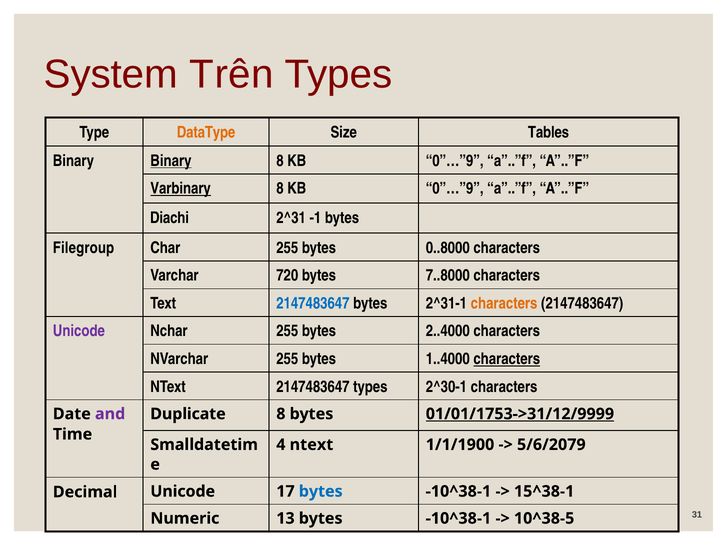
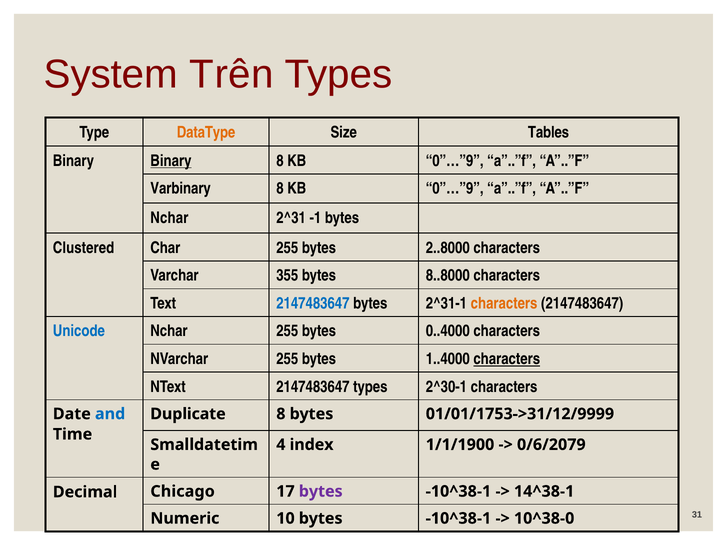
Varbinary underline: present -> none
Diachi at (170, 218): Diachi -> Nchar
Filegroup: Filegroup -> Clustered
0..8000: 0..8000 -> 2..8000
720: 720 -> 355
7..8000: 7..8000 -> 8..8000
Unicode at (79, 331) colour: purple -> blue
2..4000: 2..4000 -> 0..4000
and colour: purple -> blue
01/01/1753->31/12/9999 underline: present -> none
4 ntext: ntext -> index
5/6/2079: 5/6/2079 -> 0/6/2079
Decimal Unicode: Unicode -> Chicago
bytes at (321, 492) colour: blue -> purple
15^38-1: 15^38-1 -> 14^38-1
13: 13 -> 10
10^38-5: 10^38-5 -> 10^38-0
